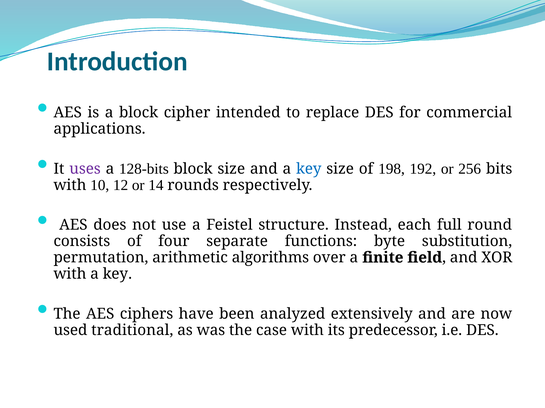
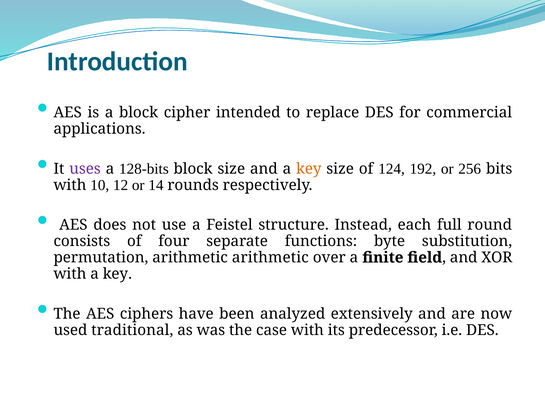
key at (309, 169) colour: blue -> orange
198: 198 -> 124
arithmetic algorithms: algorithms -> arithmetic
